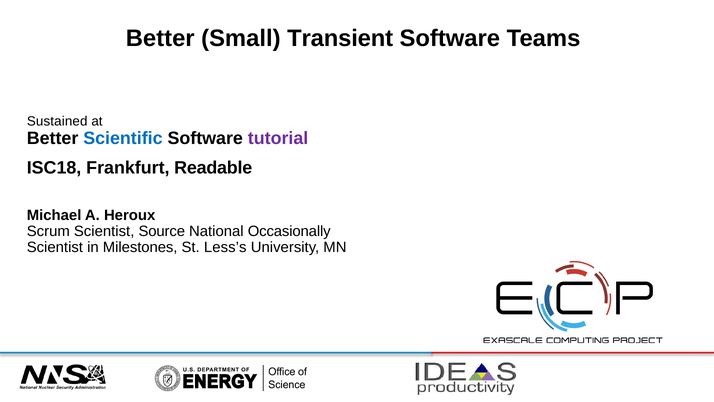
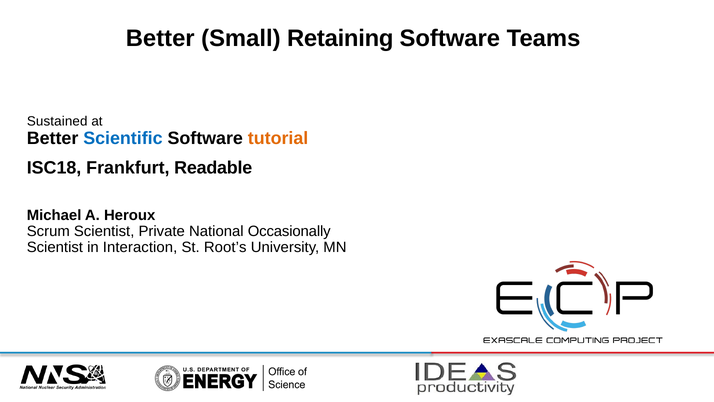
Transient: Transient -> Retaining
tutorial colour: purple -> orange
Source: Source -> Private
Milestones: Milestones -> Interaction
Less’s: Less’s -> Root’s
